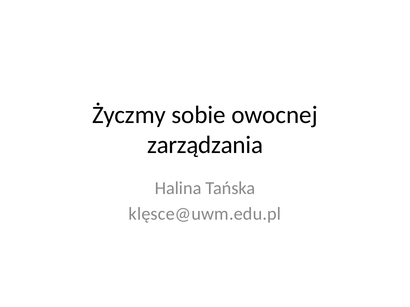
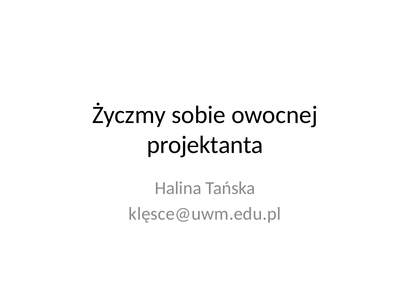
zarządzania: zarządzania -> projektanta
